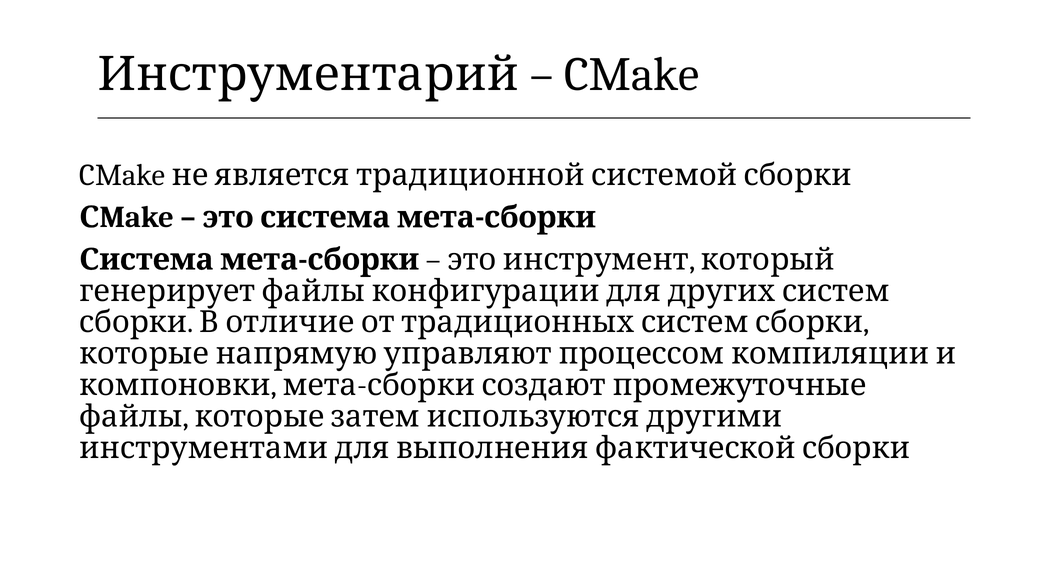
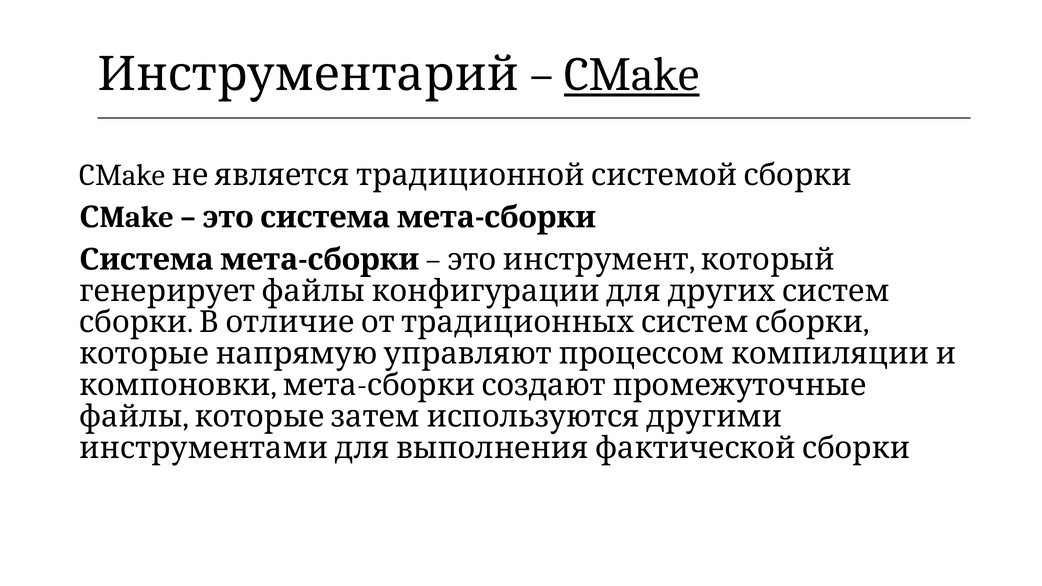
CMake at (632, 74) underline: none -> present
